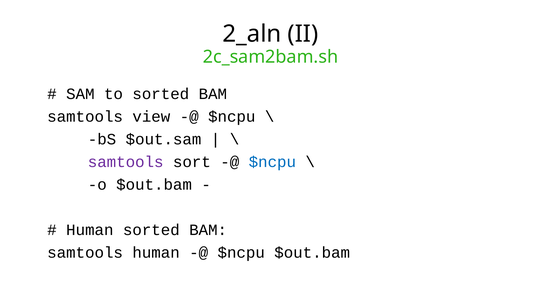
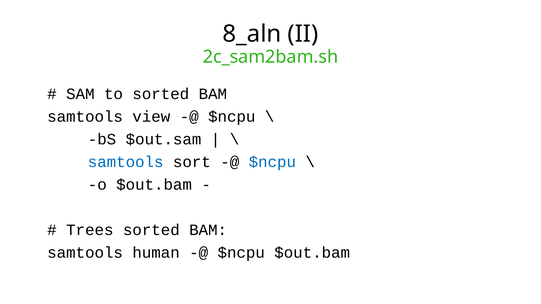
2_aln: 2_aln -> 8_aln
samtools at (126, 162) colour: purple -> blue
Human at (90, 230): Human -> Trees
